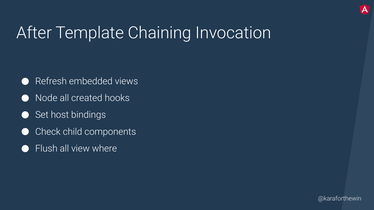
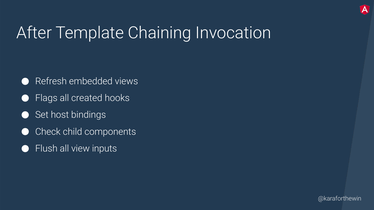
Node: Node -> Flags
where: where -> inputs
